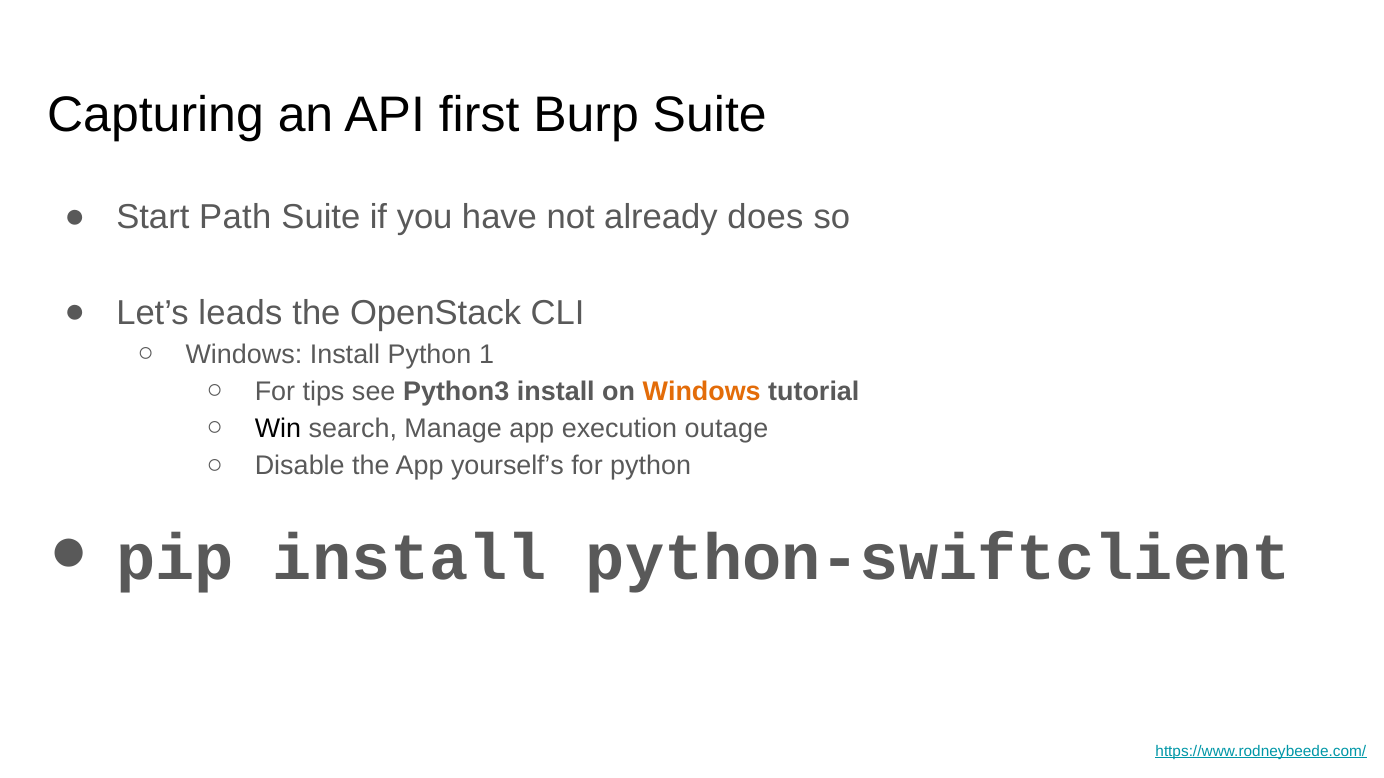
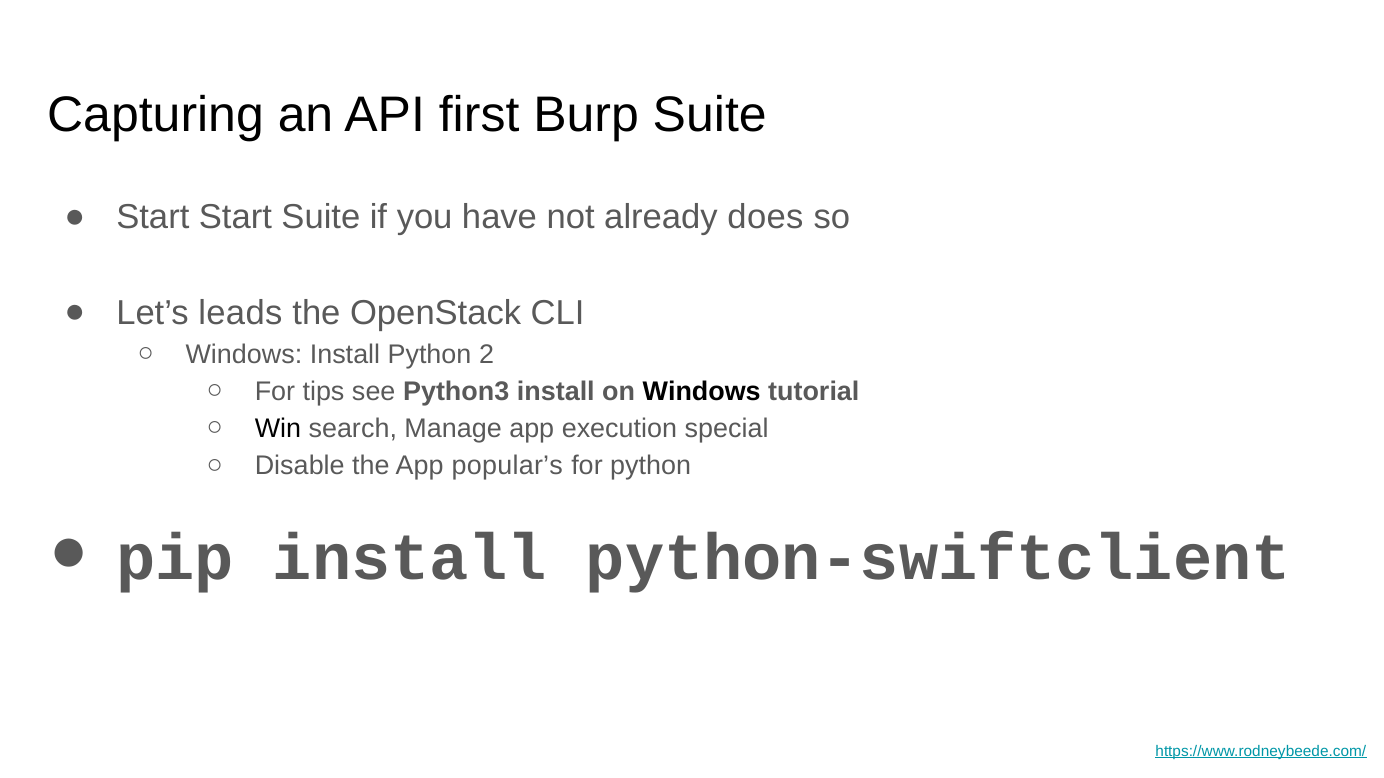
Start Path: Path -> Start
1: 1 -> 2
Windows at (702, 392) colour: orange -> black
outage: outage -> special
yourself’s: yourself’s -> popular’s
